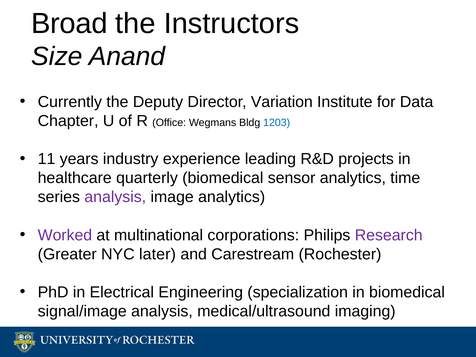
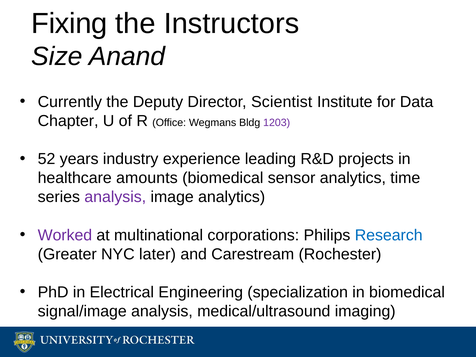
Broad: Broad -> Fixing
Variation: Variation -> Scientist
1203 colour: blue -> purple
11: 11 -> 52
quarterly: quarterly -> amounts
Research colour: purple -> blue
